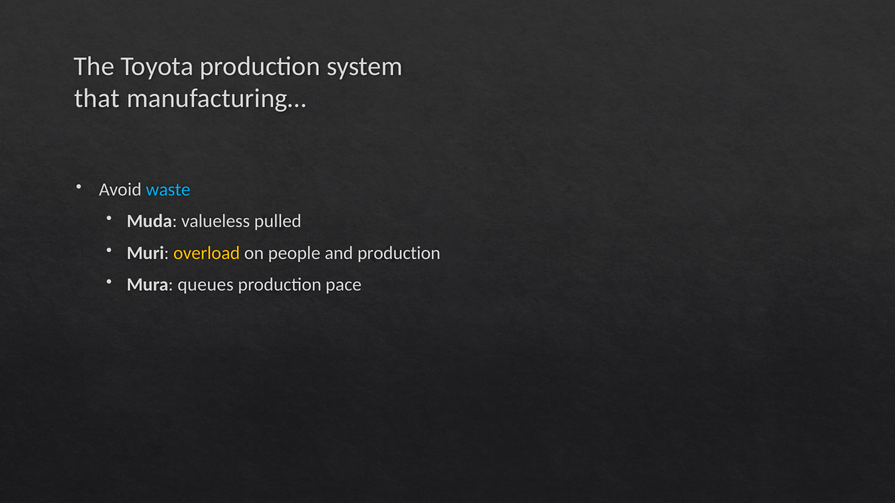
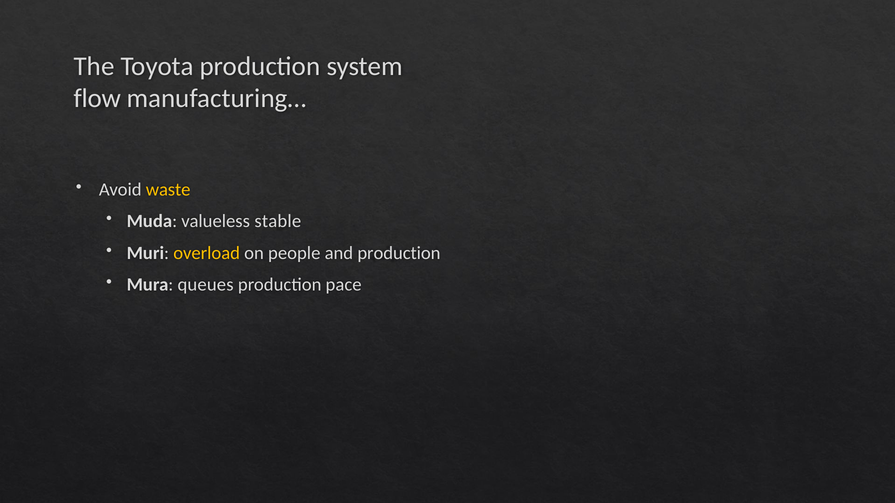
that: that -> flow
waste colour: light blue -> yellow
pulled: pulled -> stable
